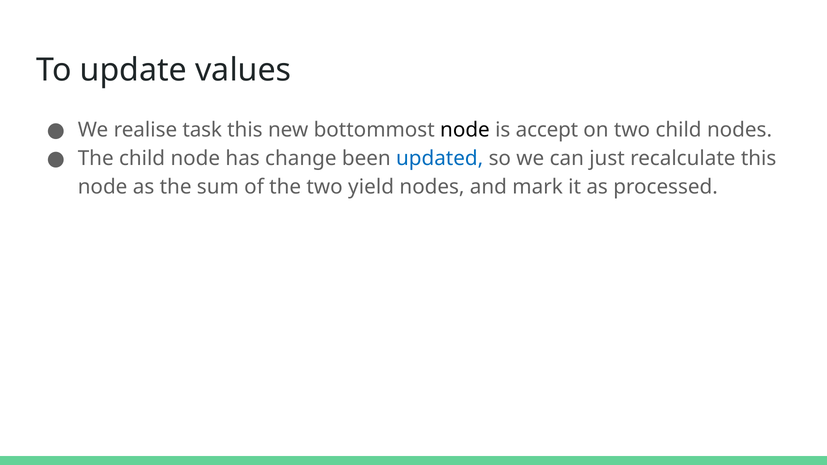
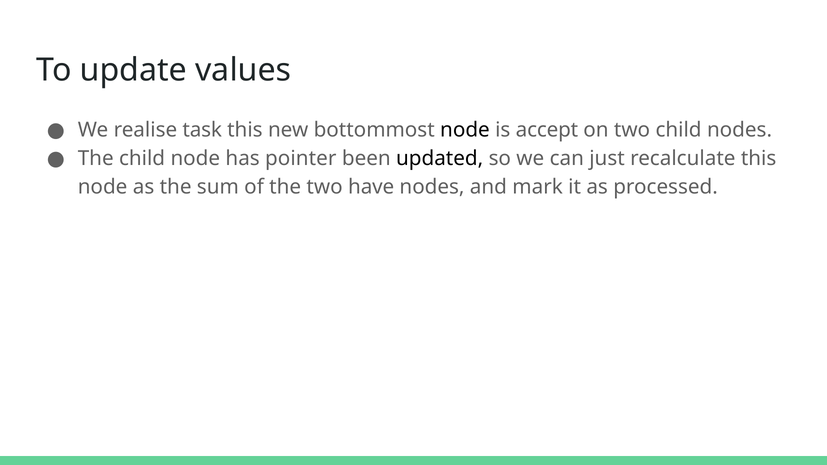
change: change -> pointer
updated colour: blue -> black
yield: yield -> have
